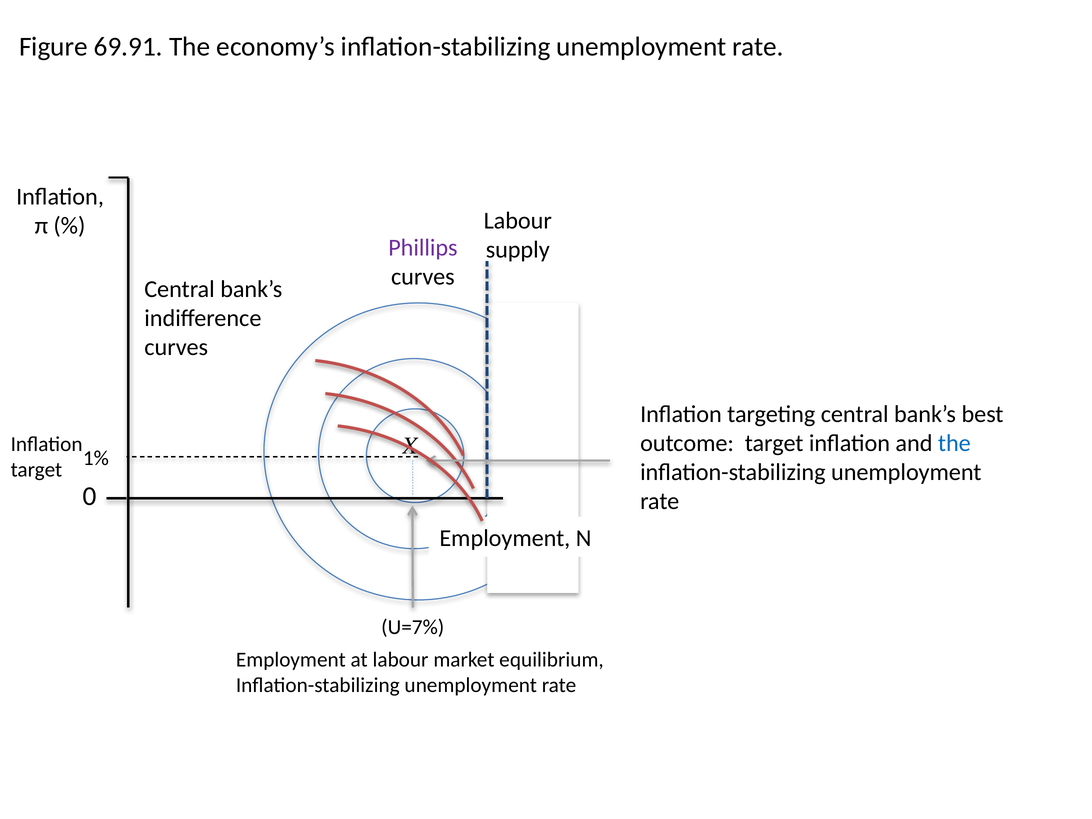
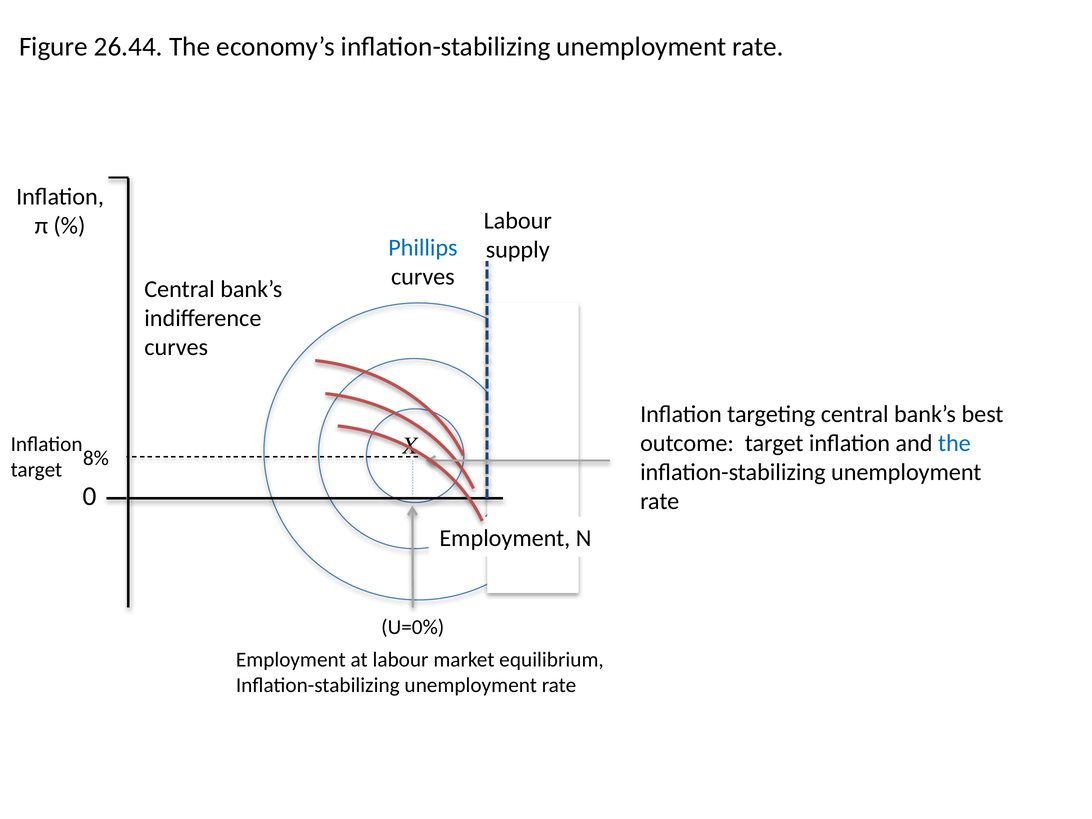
69.91: 69.91 -> 26.44
Phillips colour: purple -> blue
1%: 1% -> 8%
U=7%: U=7% -> U=0%
